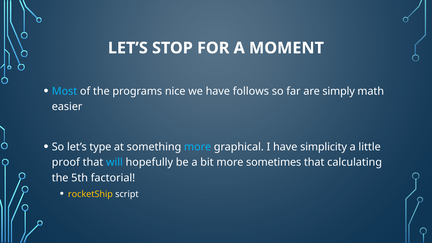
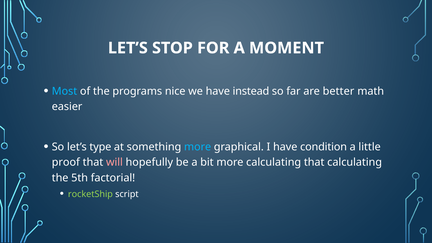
follows: follows -> instead
simply: simply -> better
simplicity: simplicity -> condition
will colour: light blue -> pink
more sometimes: sometimes -> calculating
rocketShip colour: yellow -> light green
